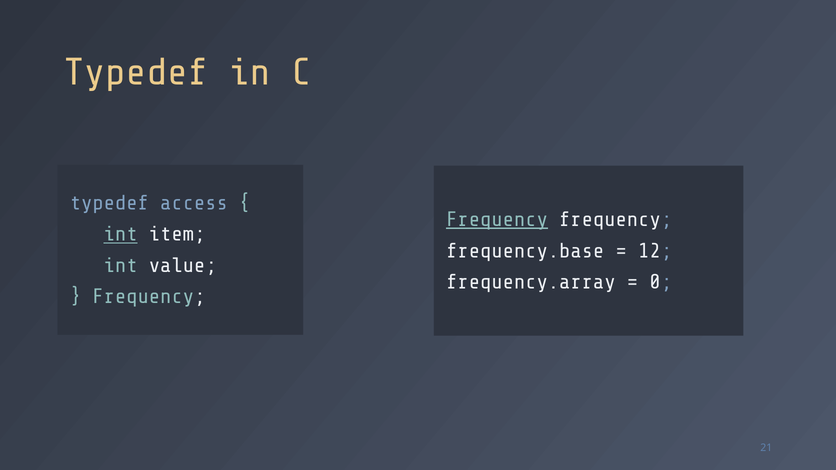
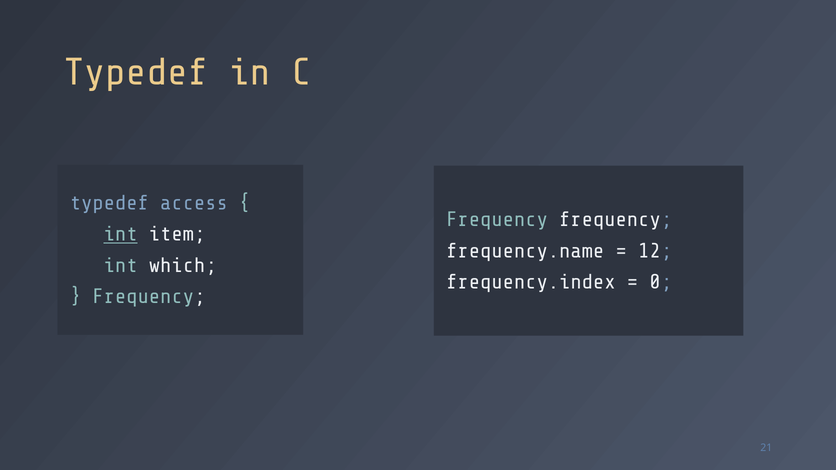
Frequency at (497, 219) underline: present -> none
frequency.base: frequency.base -> frequency.name
value: value -> which
frequency.array: frequency.array -> frequency.index
